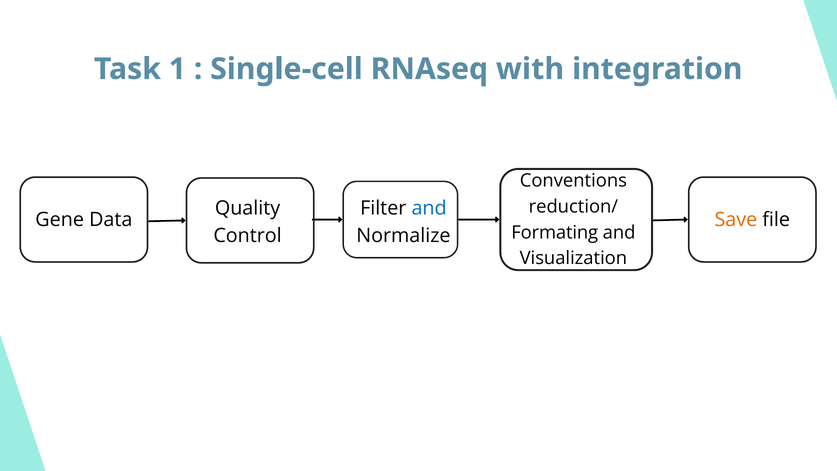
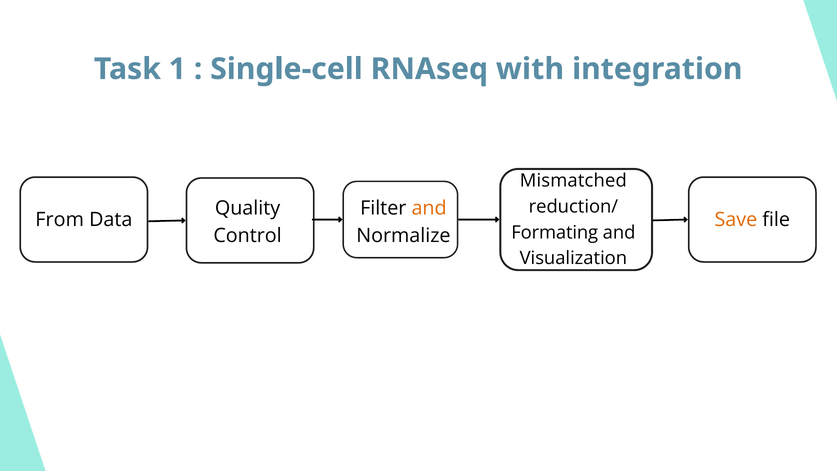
Conventions: Conventions -> Mismatched
and at (429, 208) colour: blue -> orange
Gene: Gene -> From
